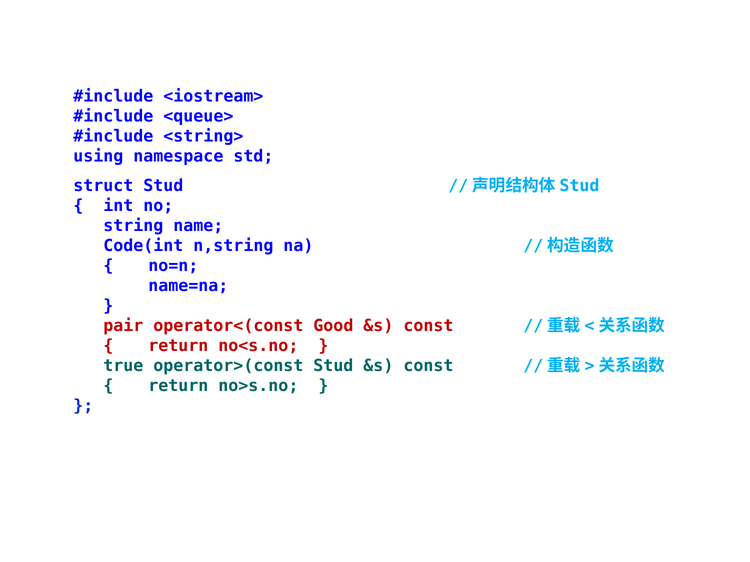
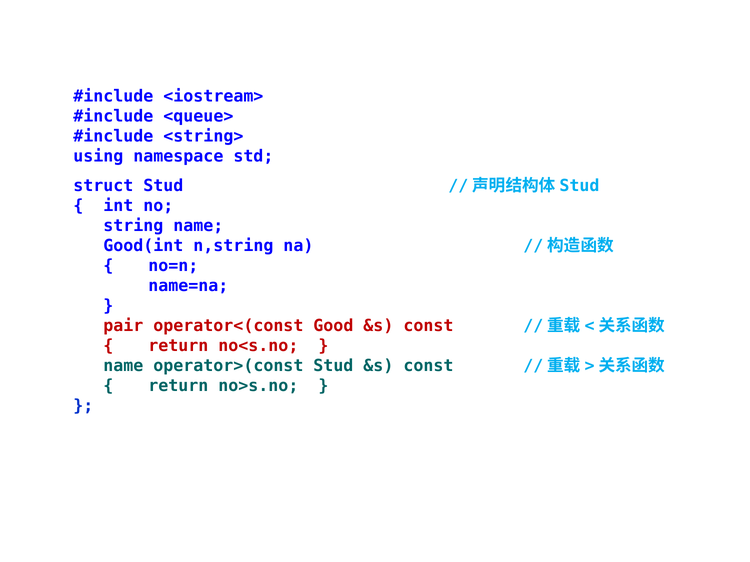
Code(int: Code(int -> Good(int
true at (123, 366): true -> name
